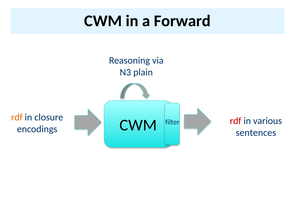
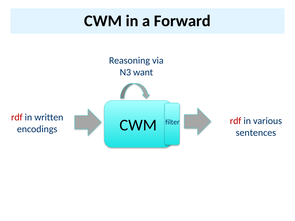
plain: plain -> want
rdf at (17, 117) colour: orange -> red
closure: closure -> written
